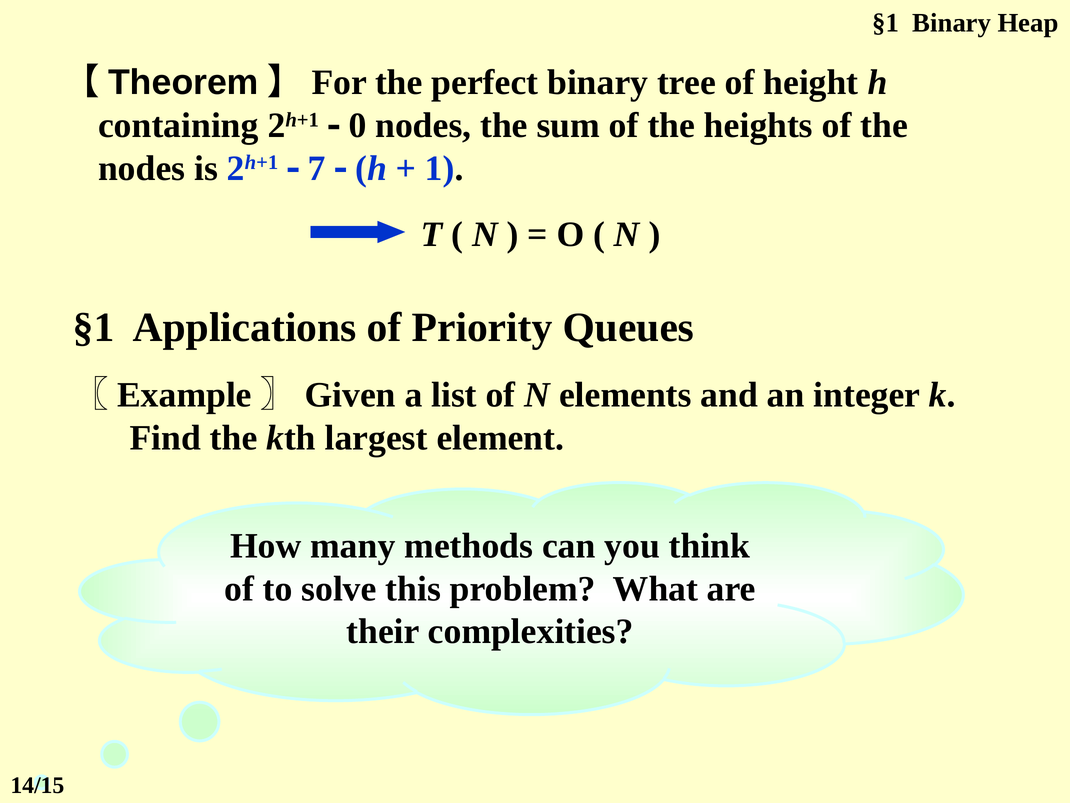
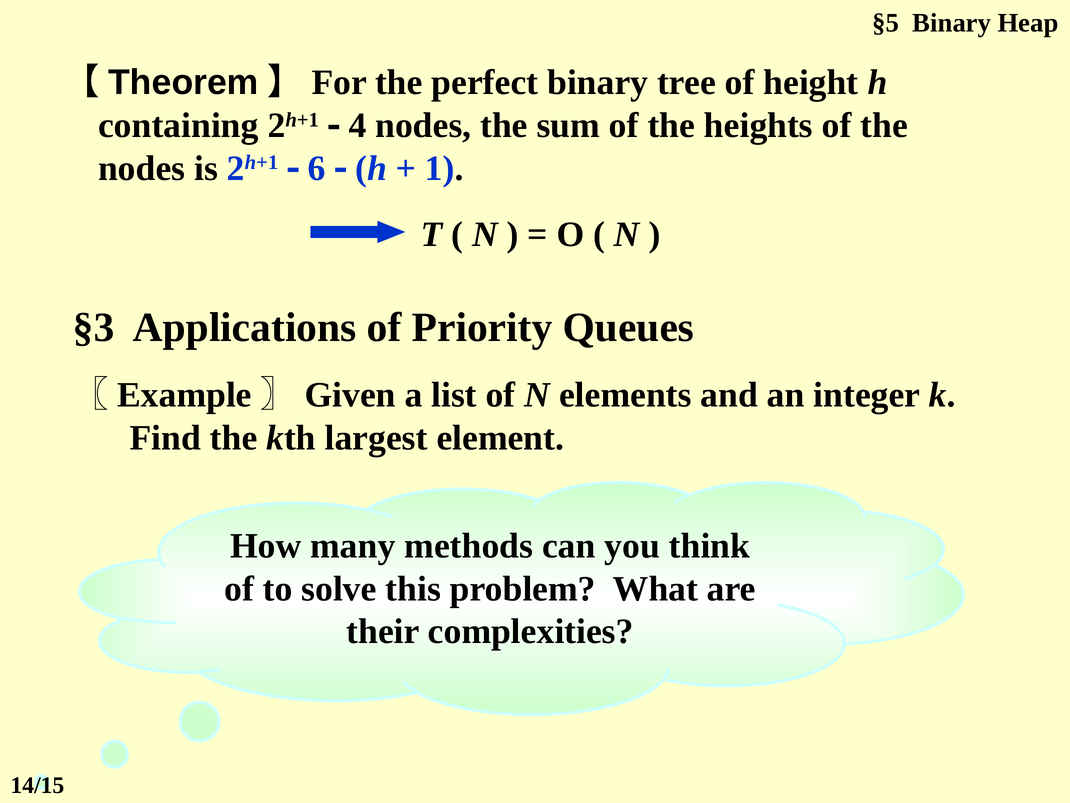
§1 at (886, 23): §1 -> §5
0: 0 -> 4
7: 7 -> 6
§1 at (94, 327): §1 -> §3
